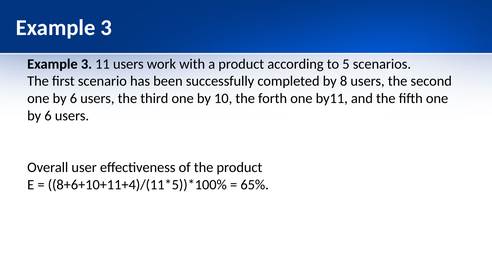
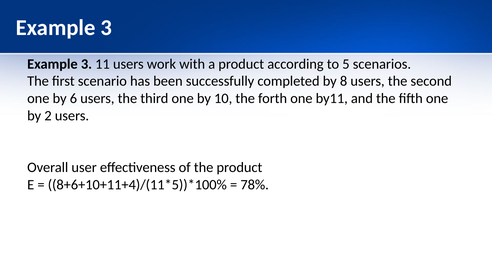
6 at (48, 116): 6 -> 2
65%: 65% -> 78%
